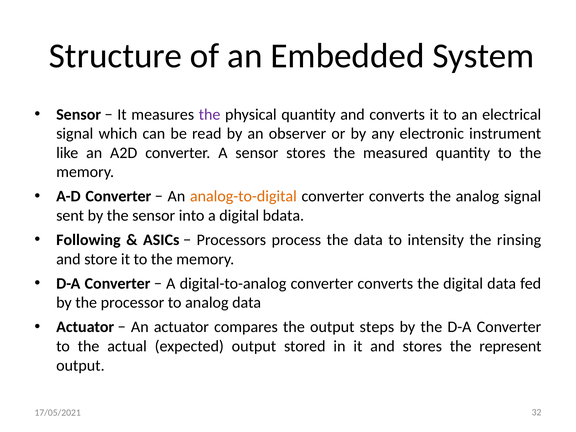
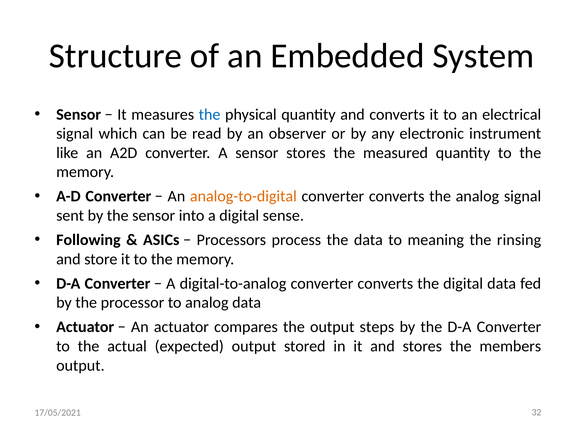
the at (210, 114) colour: purple -> blue
bdata: bdata -> sense
intensity: intensity -> meaning
represent: represent -> members
